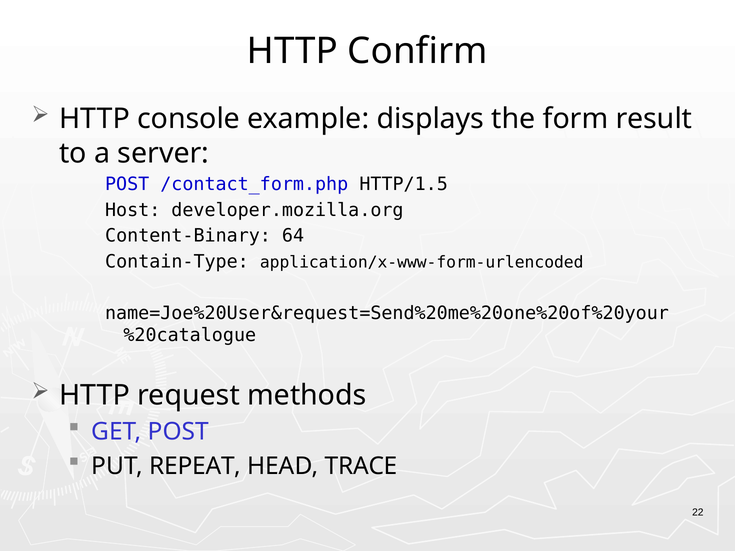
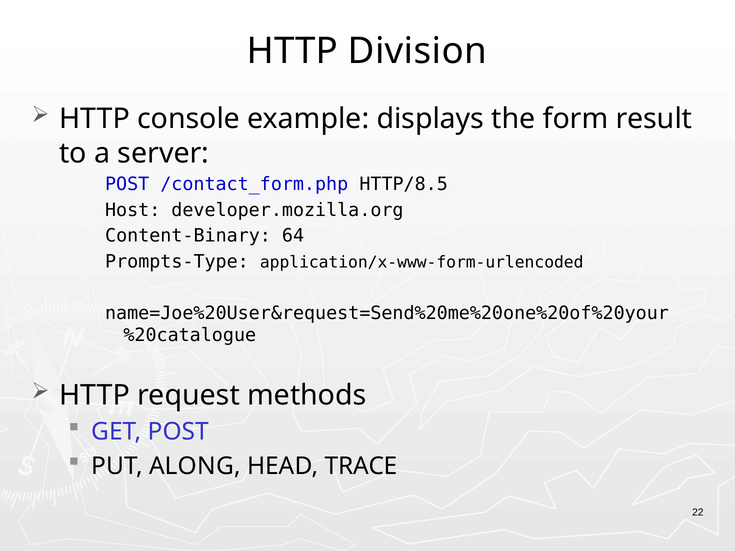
Confirm: Confirm -> Division
HTTP/1.5: HTTP/1.5 -> HTTP/8.5
Contain-Type: Contain-Type -> Prompts-Type
REPEAT: REPEAT -> ALONG
